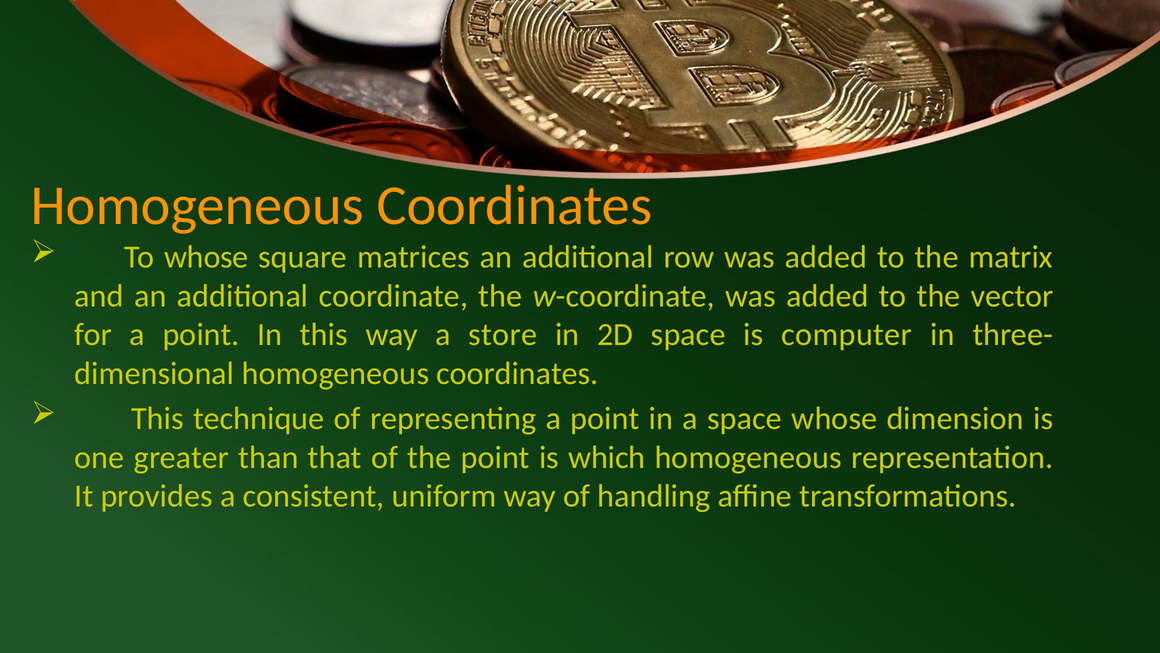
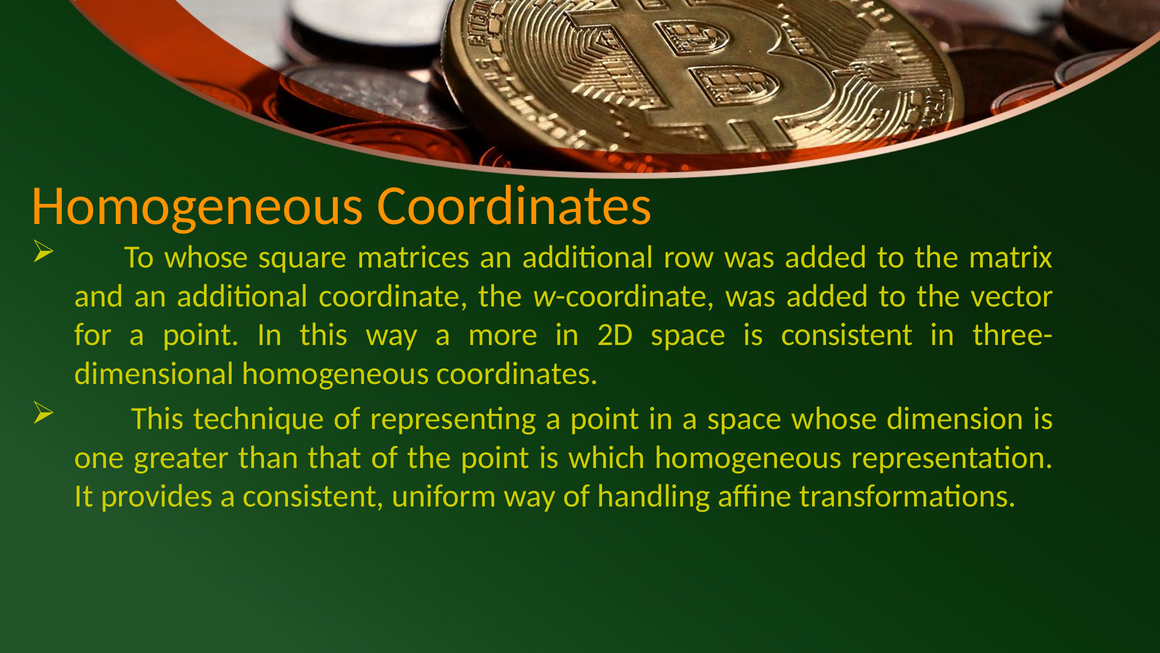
store: store -> more
is computer: computer -> consistent
